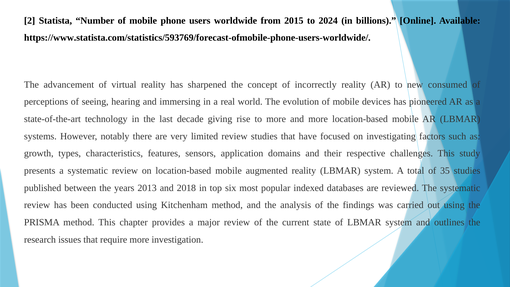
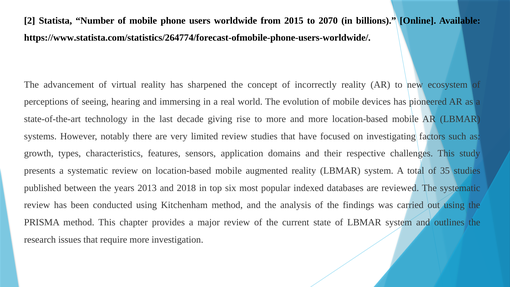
2024: 2024 -> 2070
https://www.statista.com/statistics/593769/forecast-ofmobile-phone-users-worldwide/: https://www.statista.com/statistics/593769/forecast-ofmobile-phone-users-worldwide/ -> https://www.statista.com/statistics/264774/forecast-ofmobile-phone-users-worldwide/
consumed: consumed -> ecosystem
